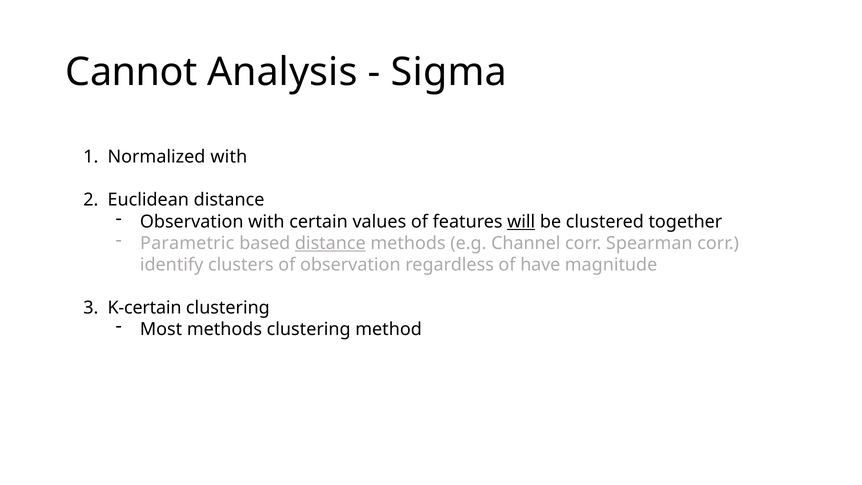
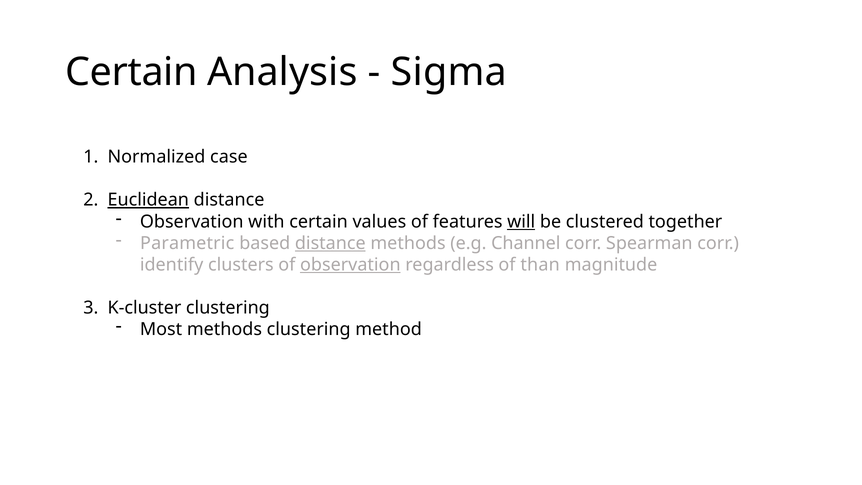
Cannot at (132, 72): Cannot -> Certain
Normalized with: with -> case
Euclidean underline: none -> present
observation at (350, 265) underline: none -> present
have: have -> than
K-certain: K-certain -> K-cluster
